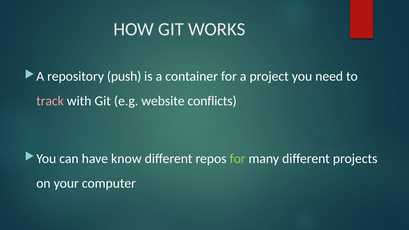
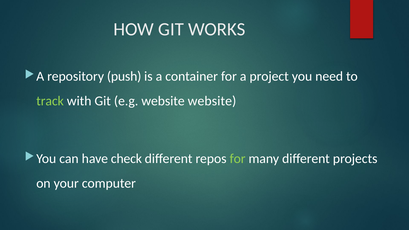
track colour: pink -> light green
website conflicts: conflicts -> website
know: know -> check
